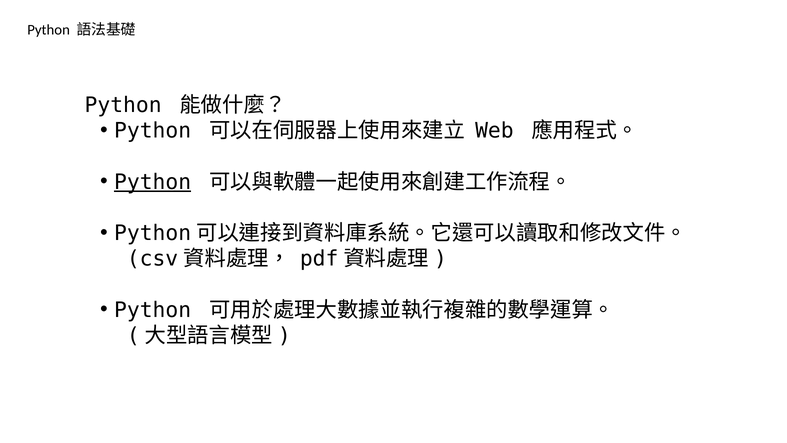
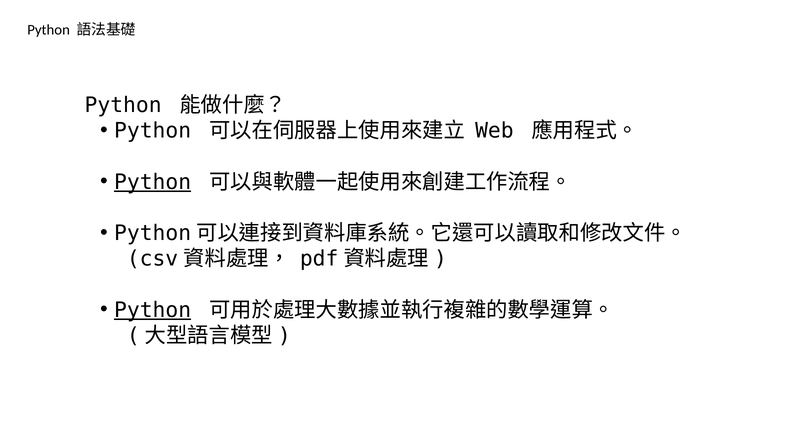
Python at (153, 310) underline: none -> present
